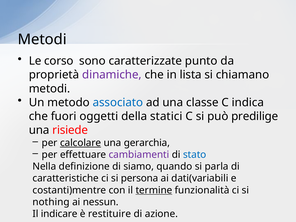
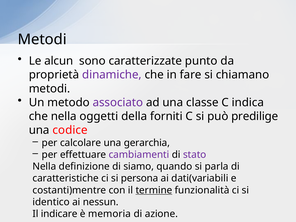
corso: corso -> alcun
lista: lista -> fare
associato colour: blue -> purple
che fuori: fuori -> nella
statici: statici -> forniti
risiede: risiede -> codice
calcolare underline: present -> none
stato colour: blue -> purple
nothing: nothing -> identico
restituire: restituire -> memoria
